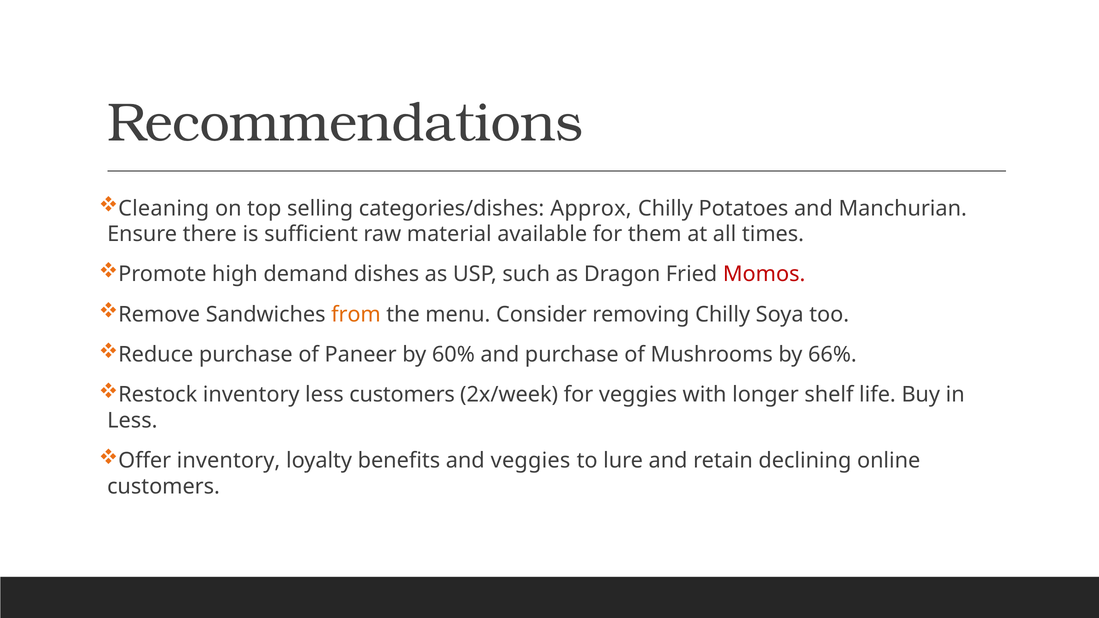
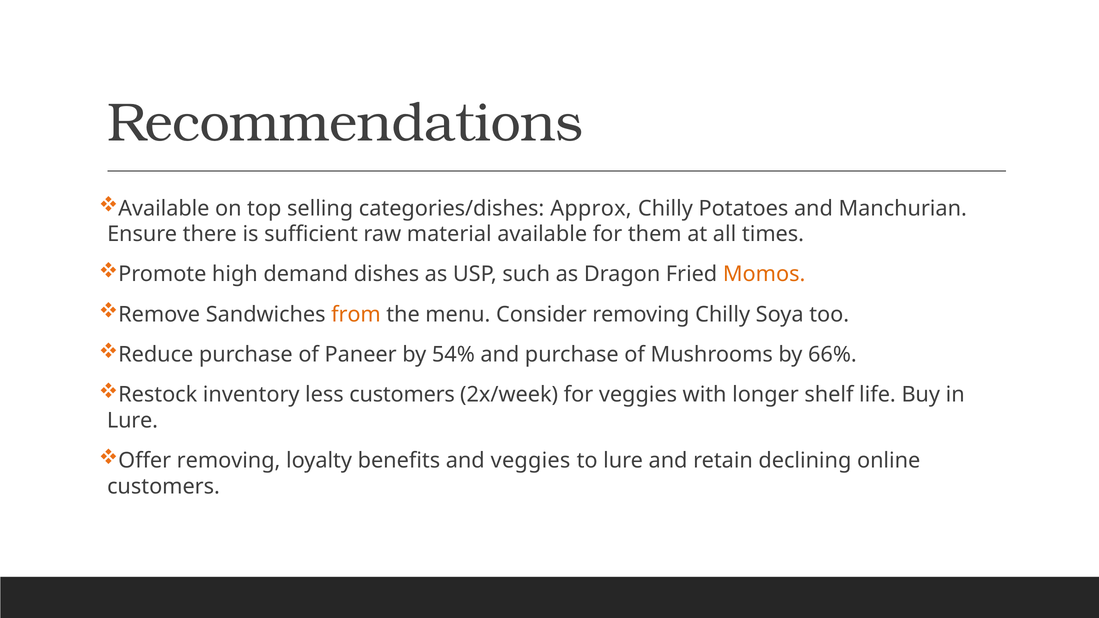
Cleaning at (164, 208): Cleaning -> Available
Momos colour: red -> orange
60%: 60% -> 54%
Less at (132, 421): Less -> Lure
Offer inventory: inventory -> removing
